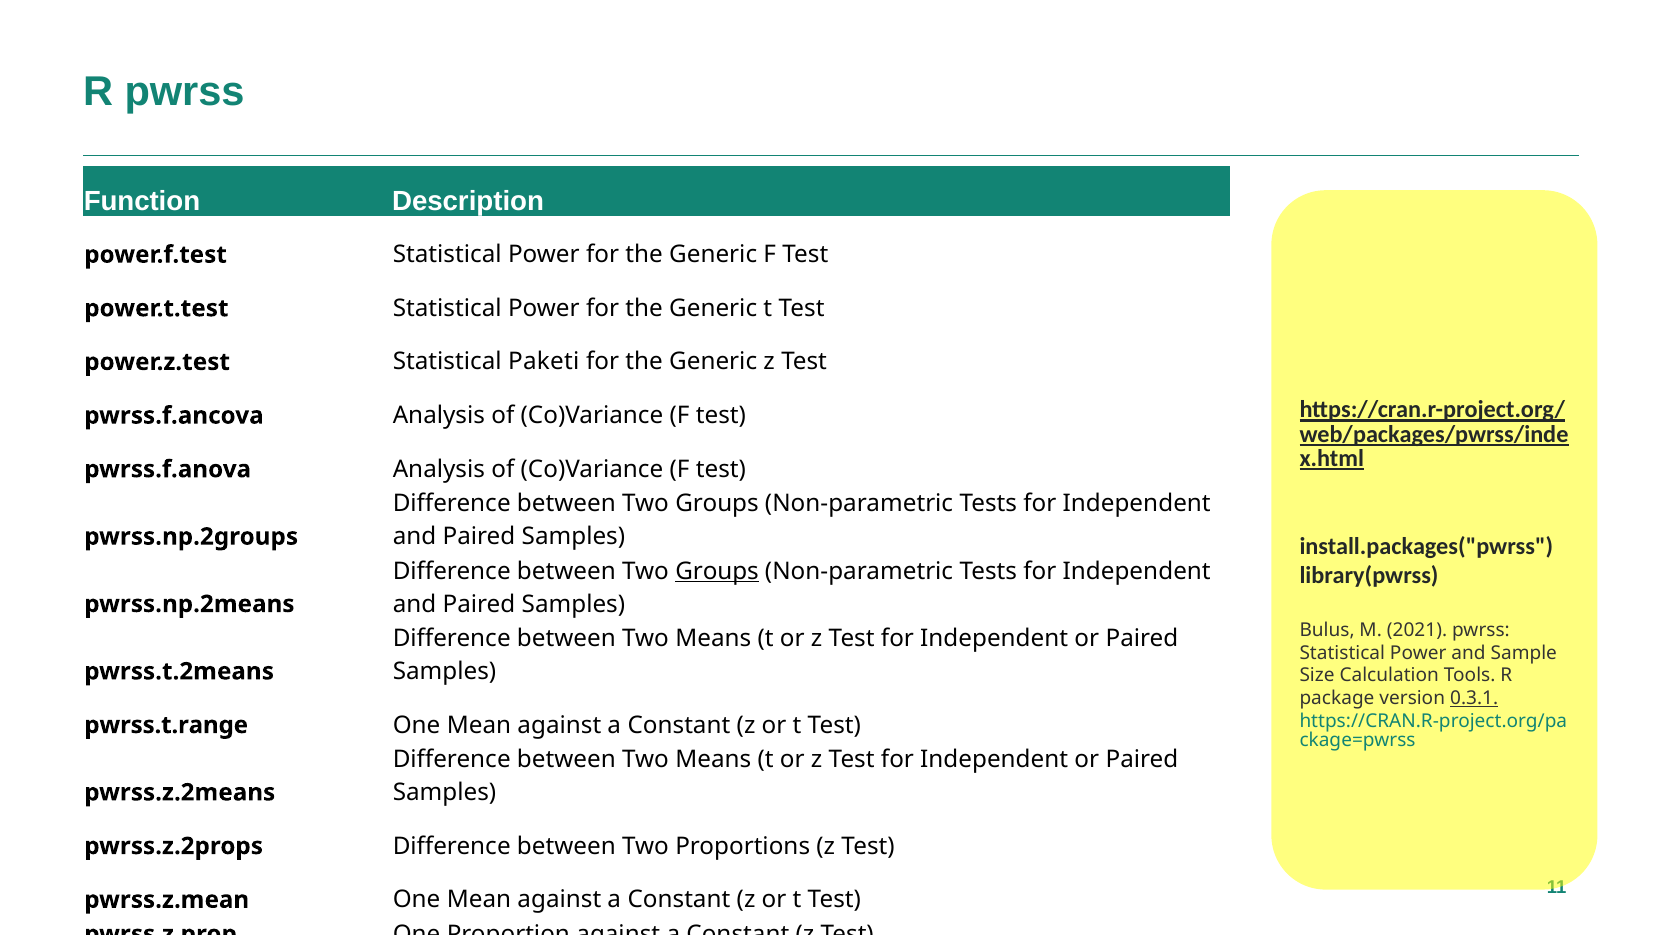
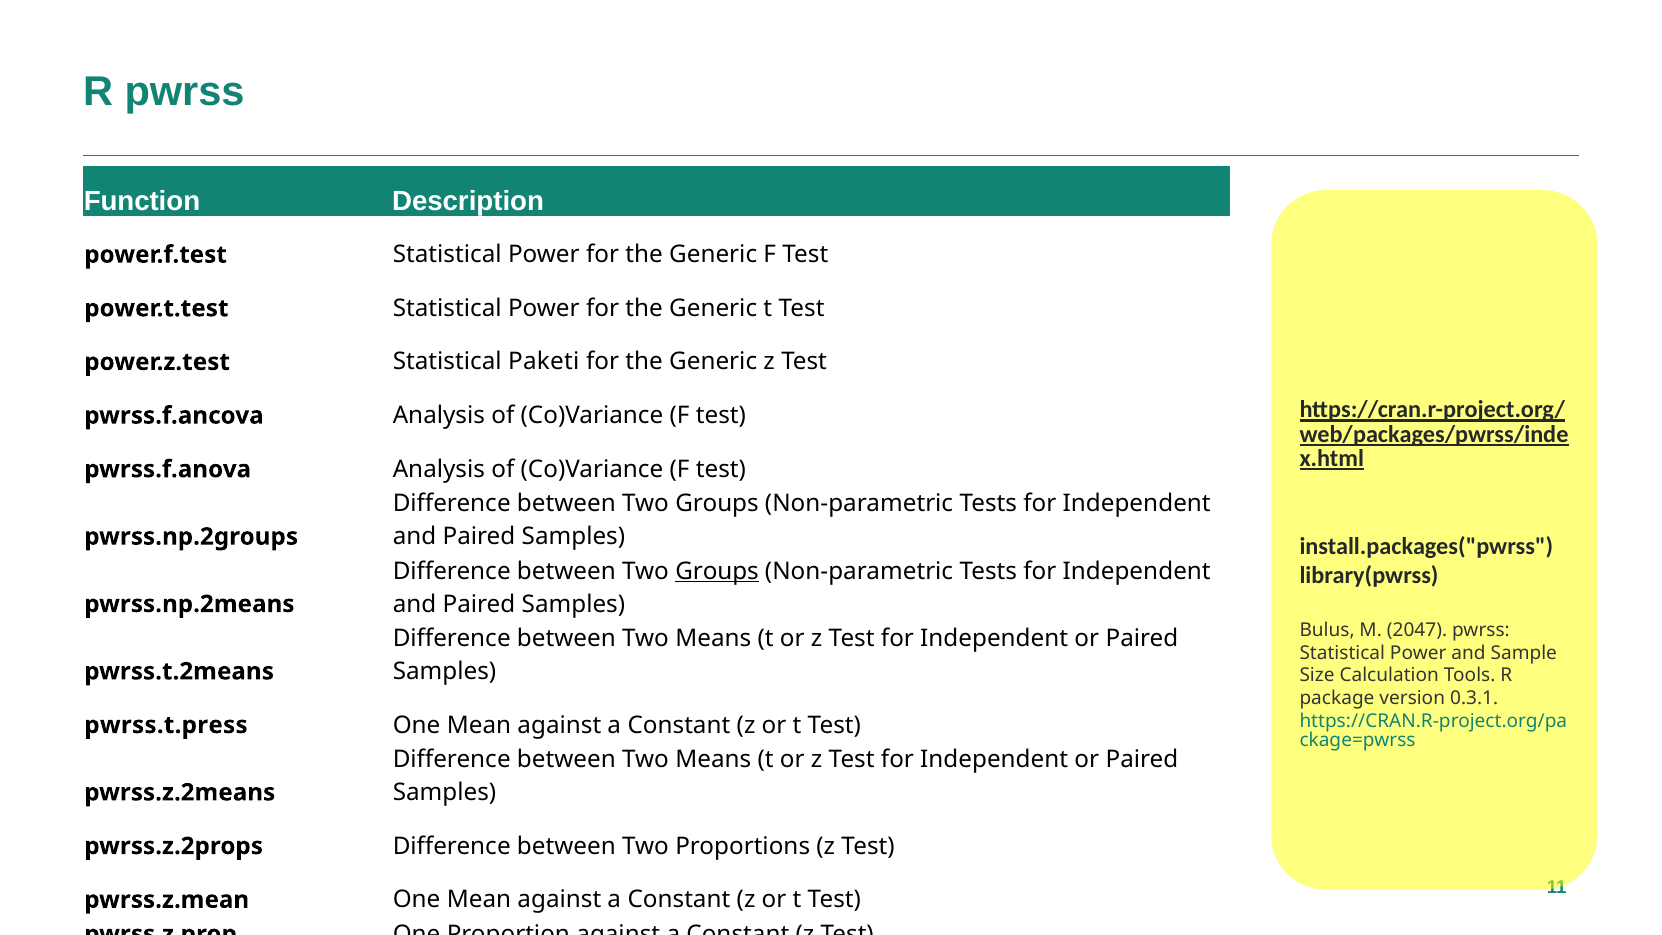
2021: 2021 -> 2047
0.3.1 underline: present -> none
pwrss.t.range: pwrss.t.range -> pwrss.t.press
